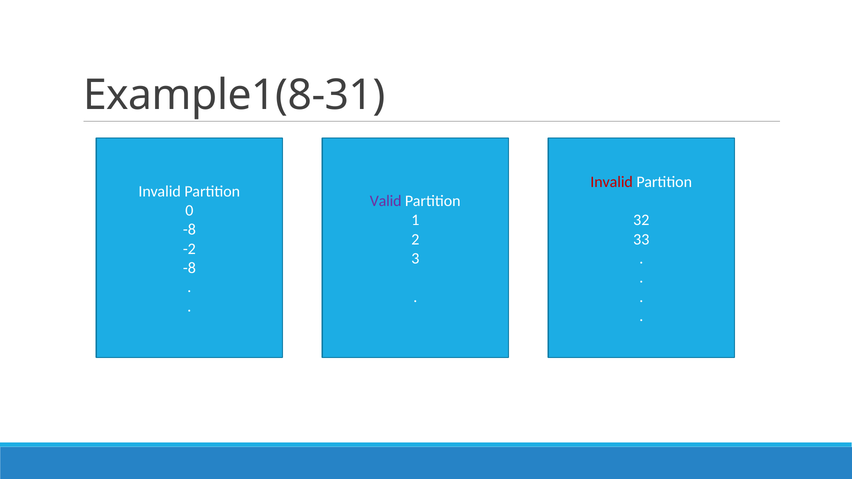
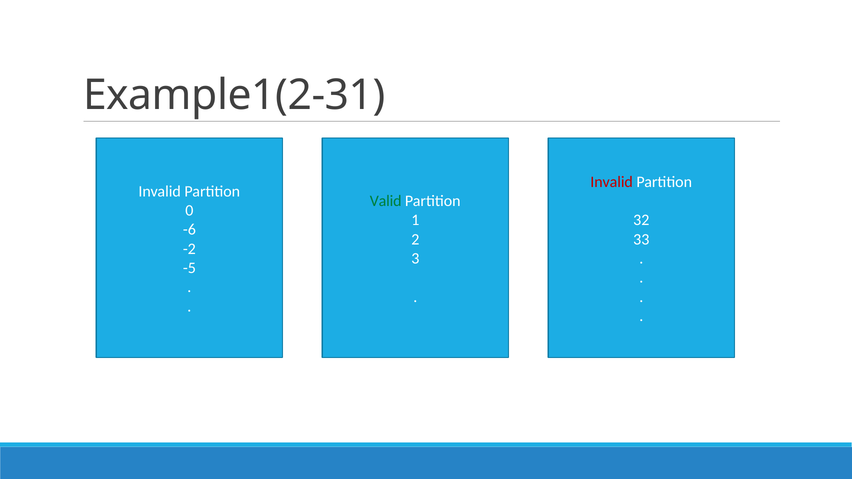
Example1(8-31: Example1(8-31 -> Example1(2-31
Valid colour: purple -> green
-8 at (189, 230): -8 -> -6
-8 at (189, 268): -8 -> -5
